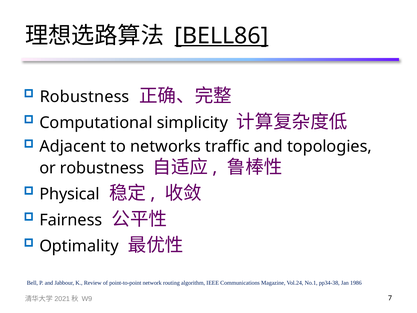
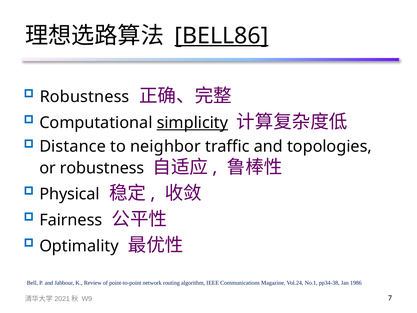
simplicity underline: none -> present
Adjacent: Adjacent -> Distance
networks: networks -> neighbor
